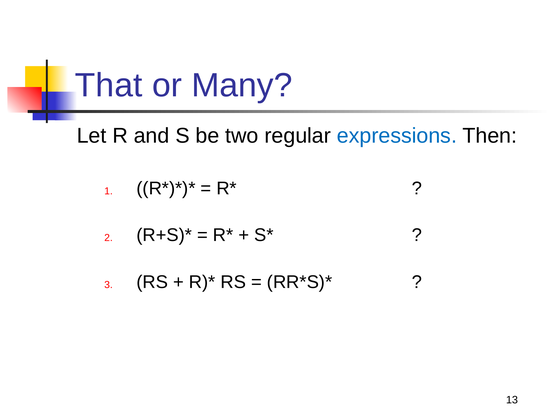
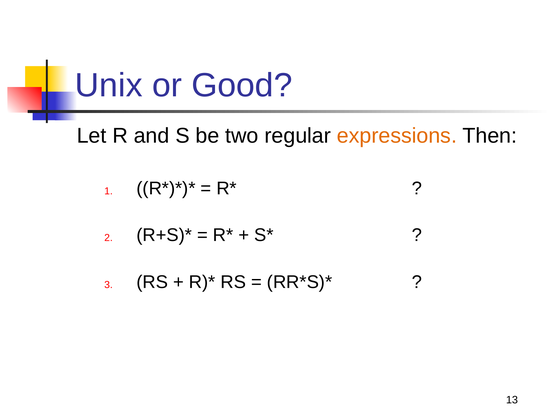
That: That -> Unix
Many: Many -> Good
expressions colour: blue -> orange
